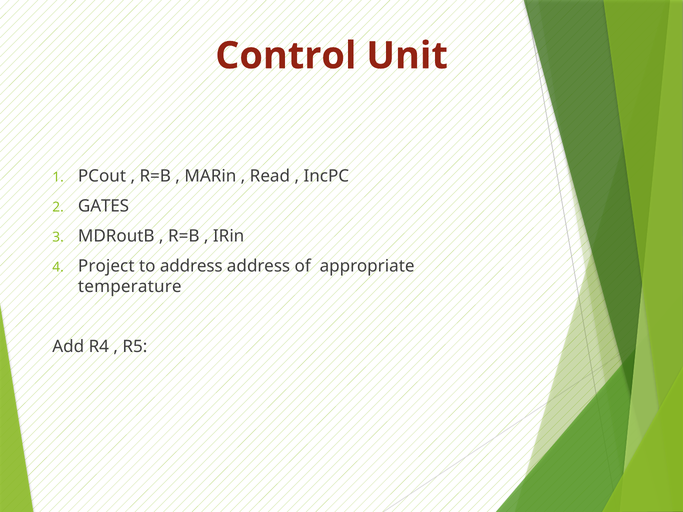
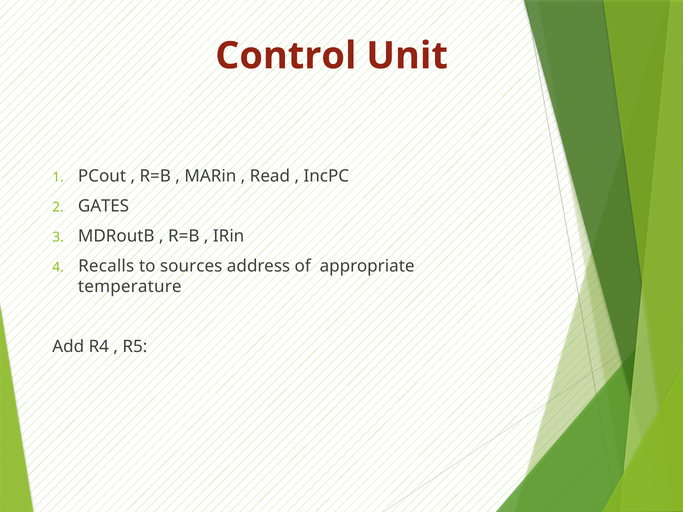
Project: Project -> Recalls
to address: address -> sources
